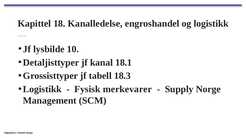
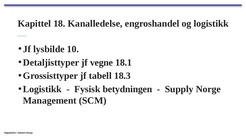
kanal: kanal -> vegne
merkevarer: merkevarer -> betydningen
